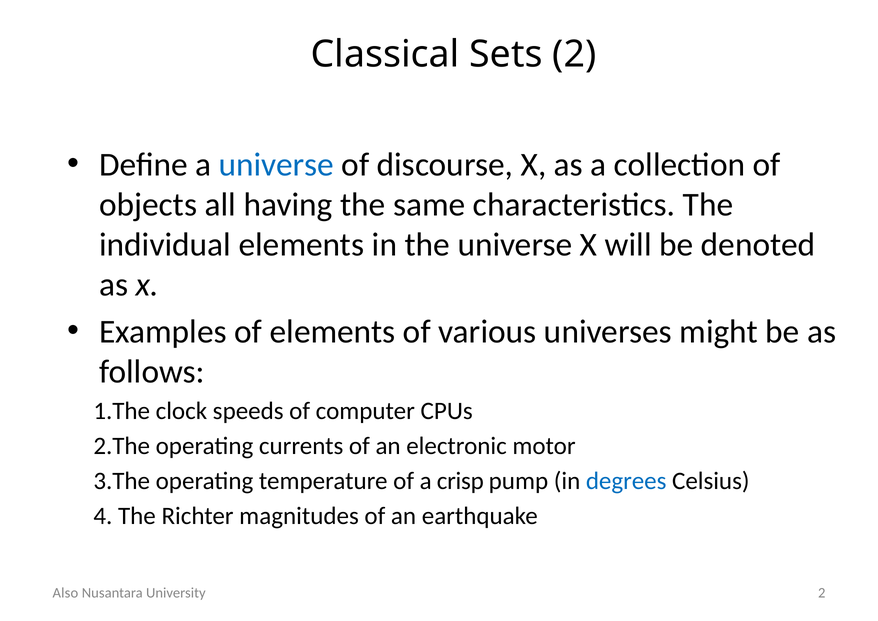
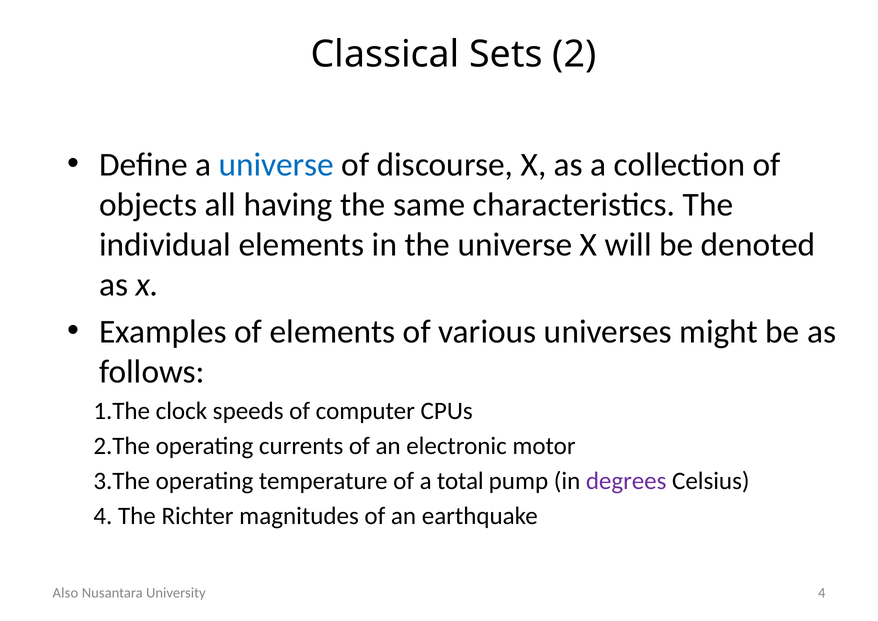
crisp: crisp -> total
degrees colour: blue -> purple
University 2: 2 -> 4
